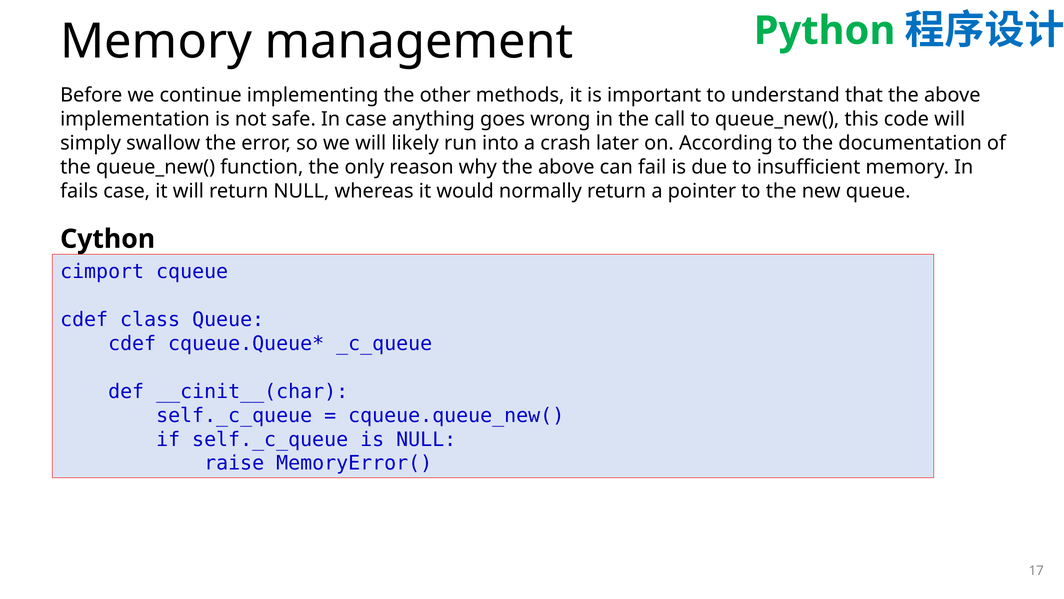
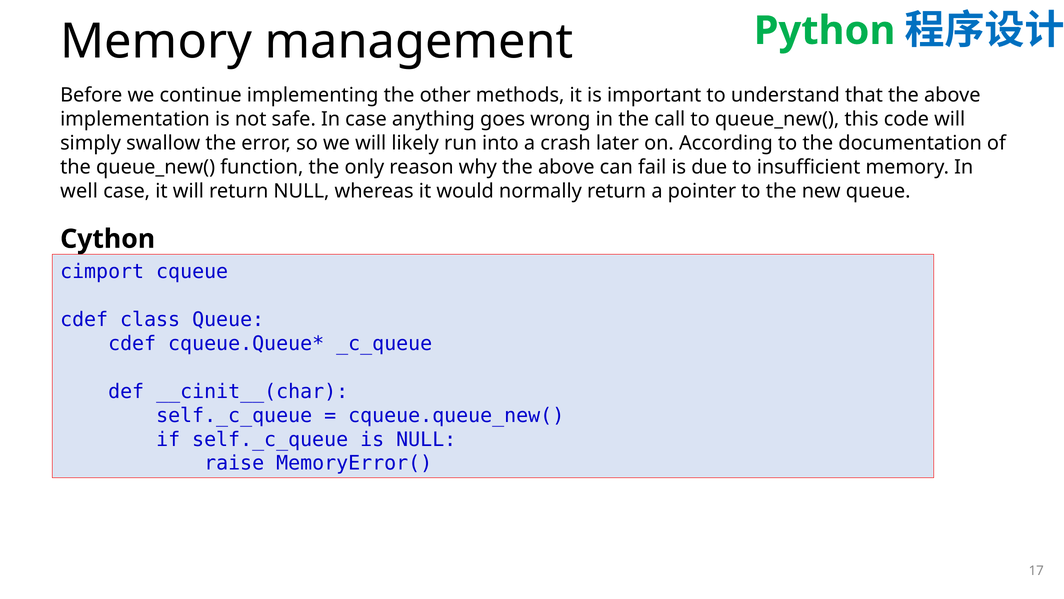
fails: fails -> well
